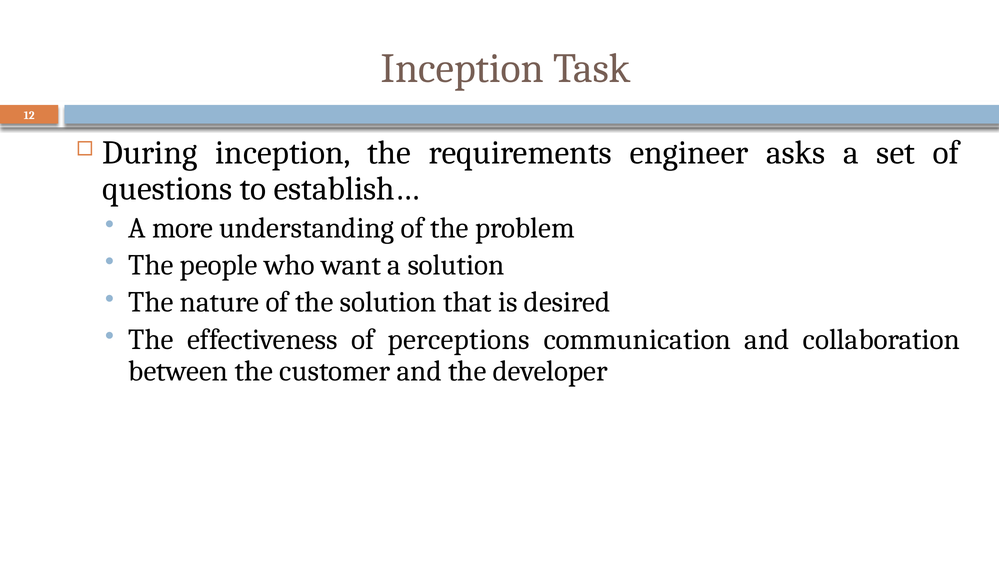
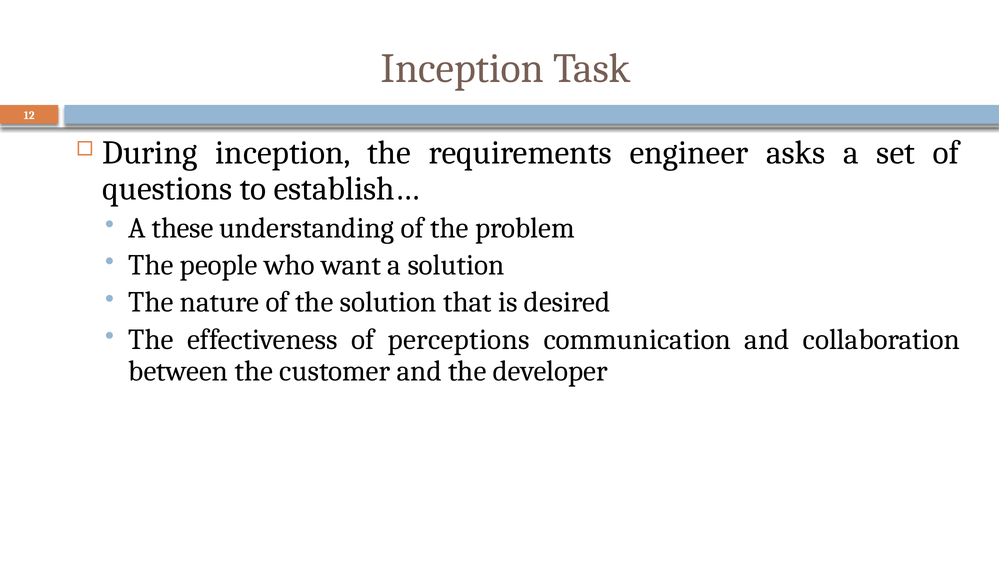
more: more -> these
